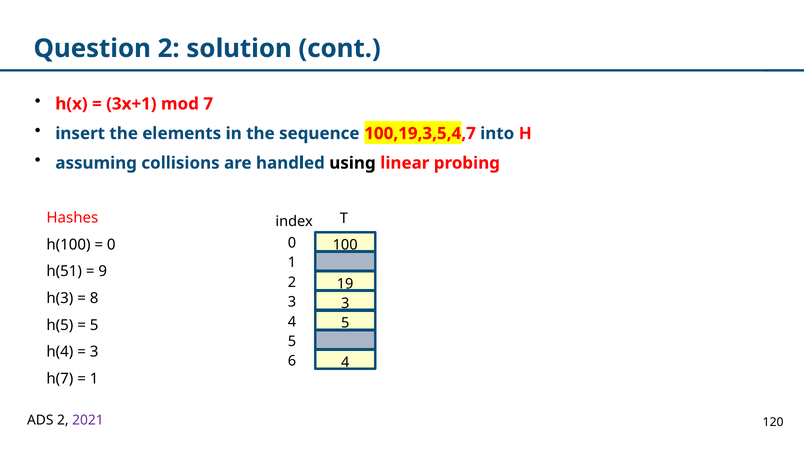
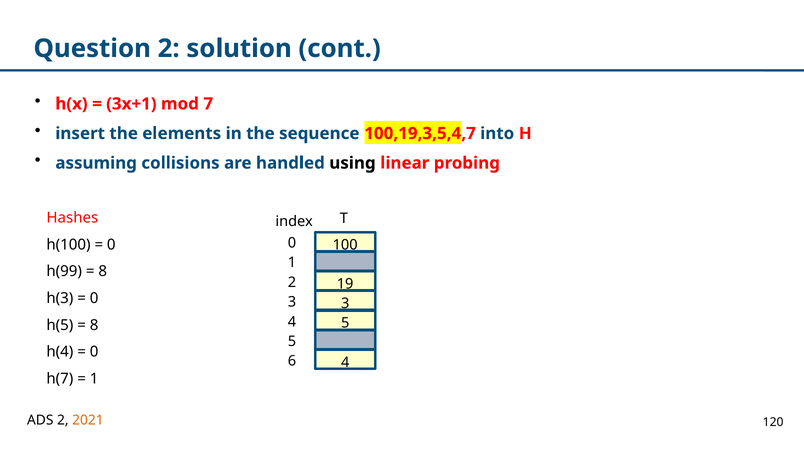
h(51: h(51 -> h(99
9 at (103, 272): 9 -> 8
8 at (94, 298): 8 -> 0
5 at (94, 325): 5 -> 8
3 at (94, 352): 3 -> 0
2021 colour: purple -> orange
